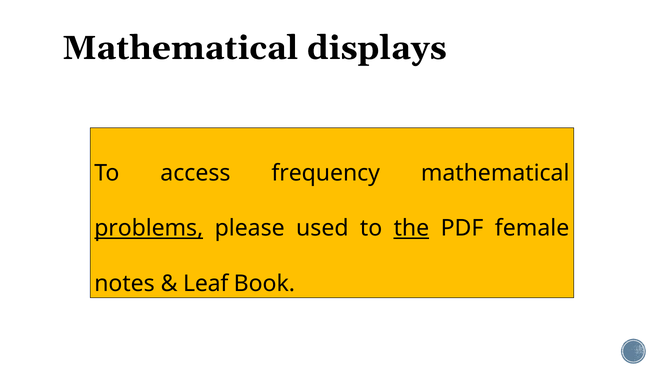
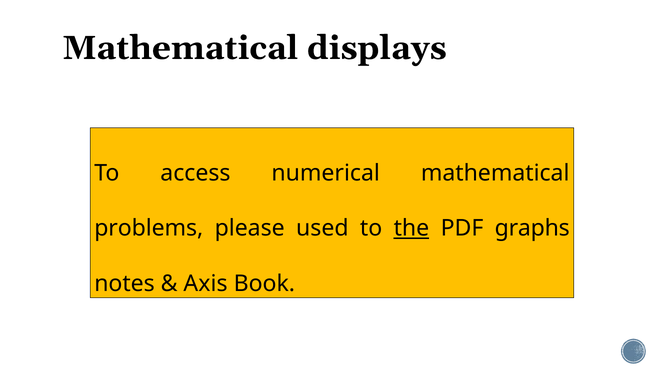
frequency: frequency -> numerical
problems underline: present -> none
female: female -> graphs
Leaf: Leaf -> Axis
